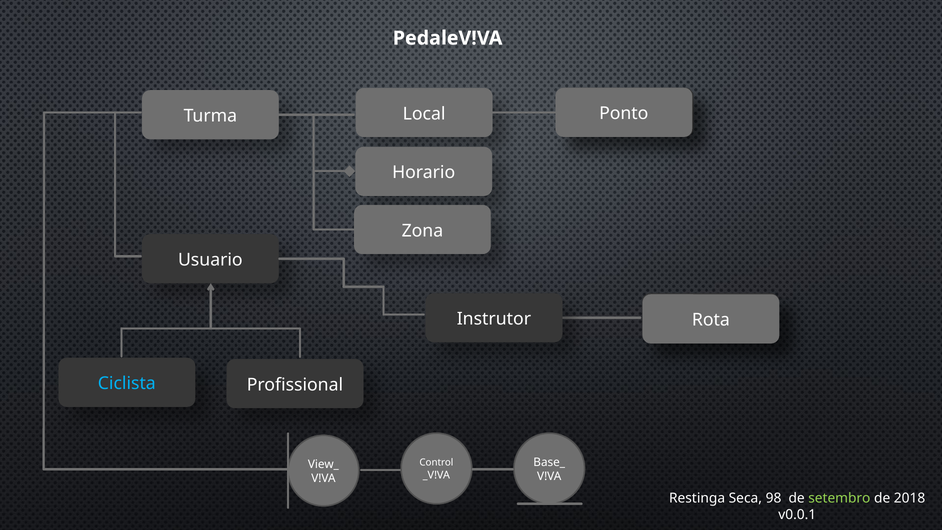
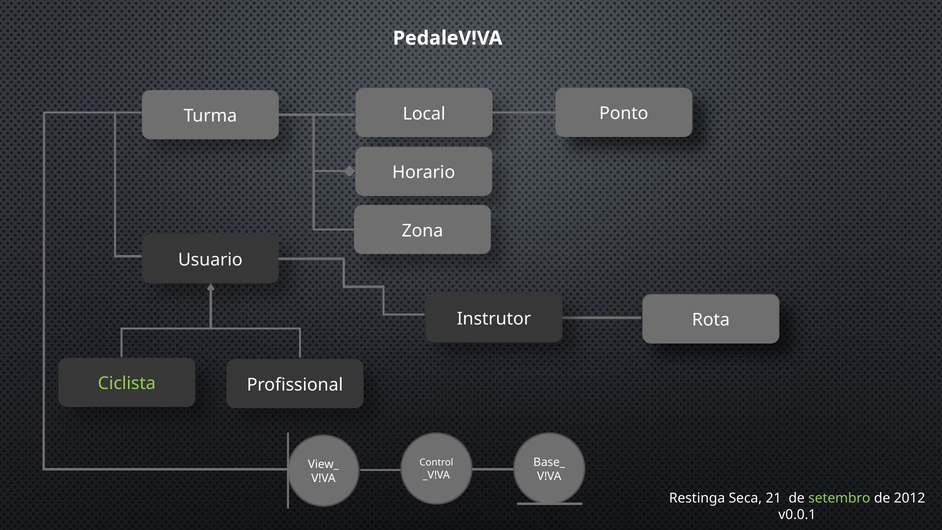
Ciclista colour: light blue -> light green
98: 98 -> 21
2018: 2018 -> 2012
